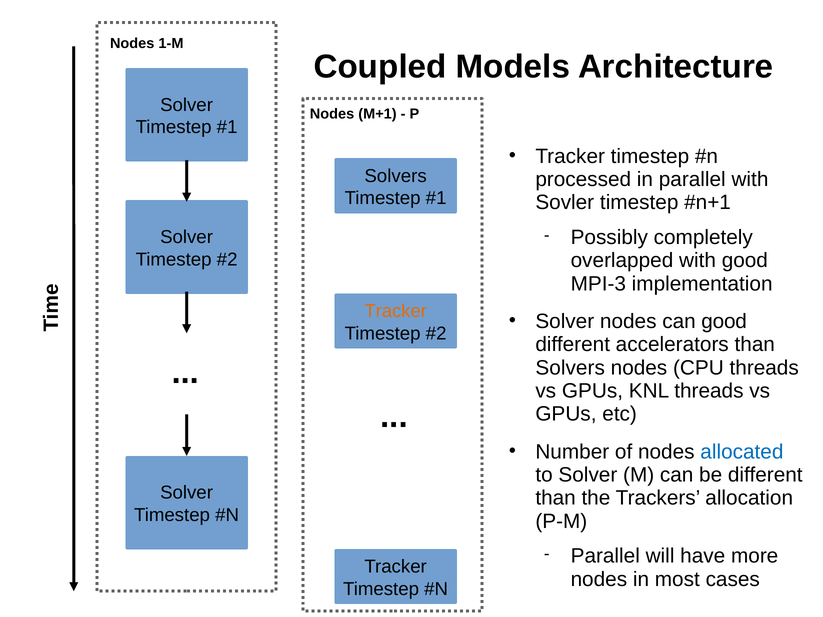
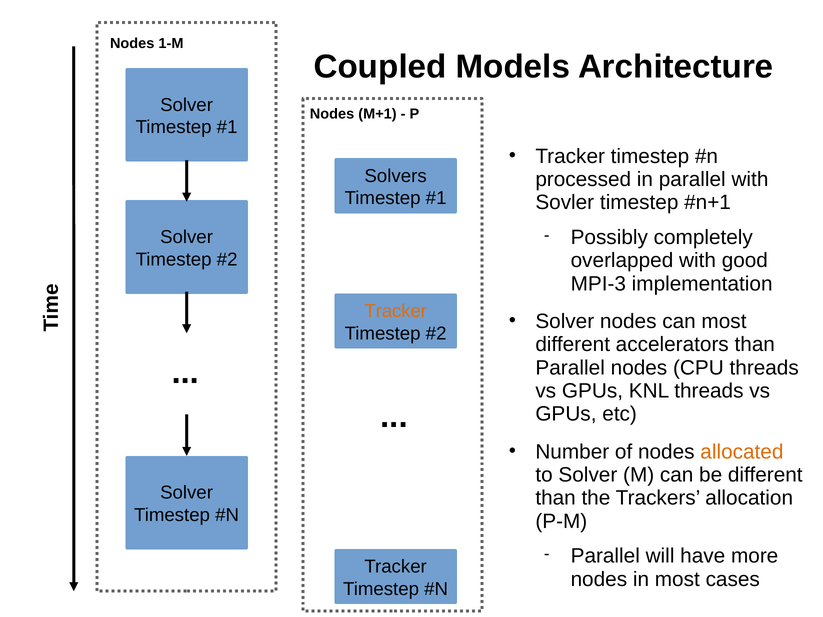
can good: good -> most
Solvers at (570, 368): Solvers -> Parallel
allocated colour: blue -> orange
